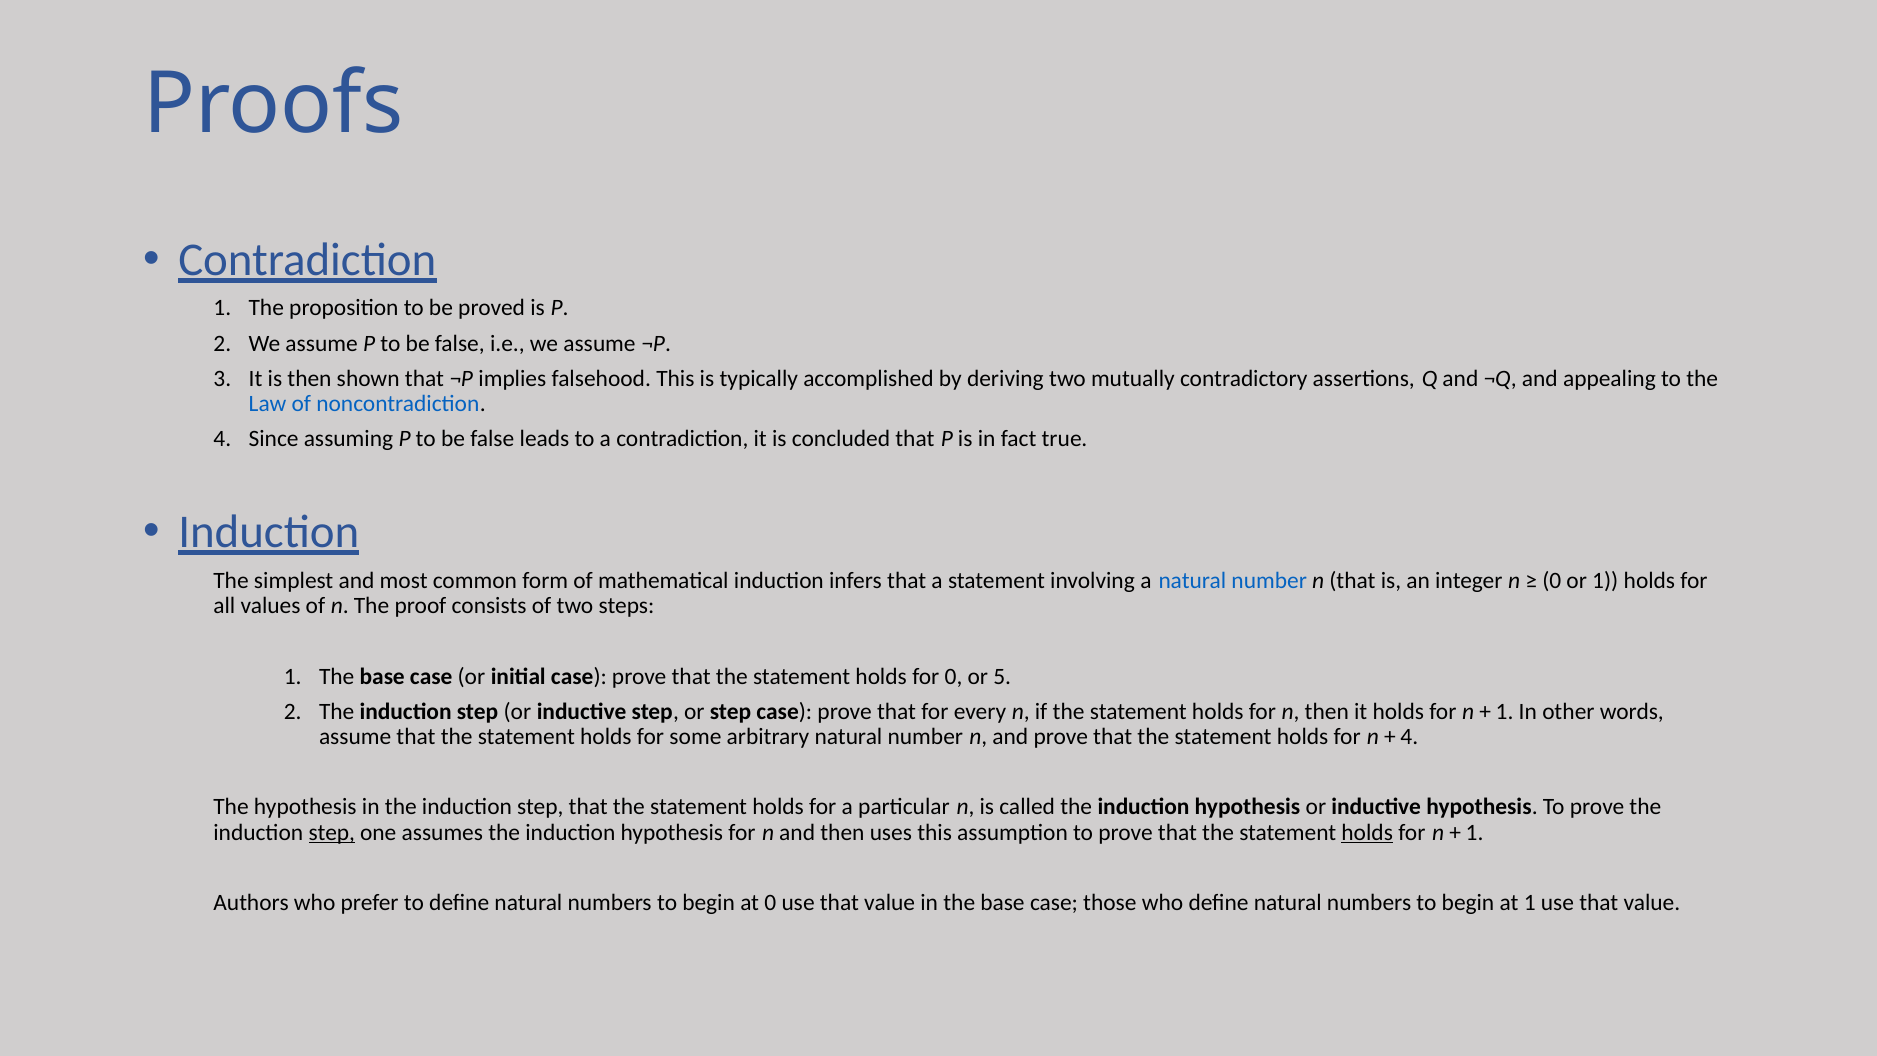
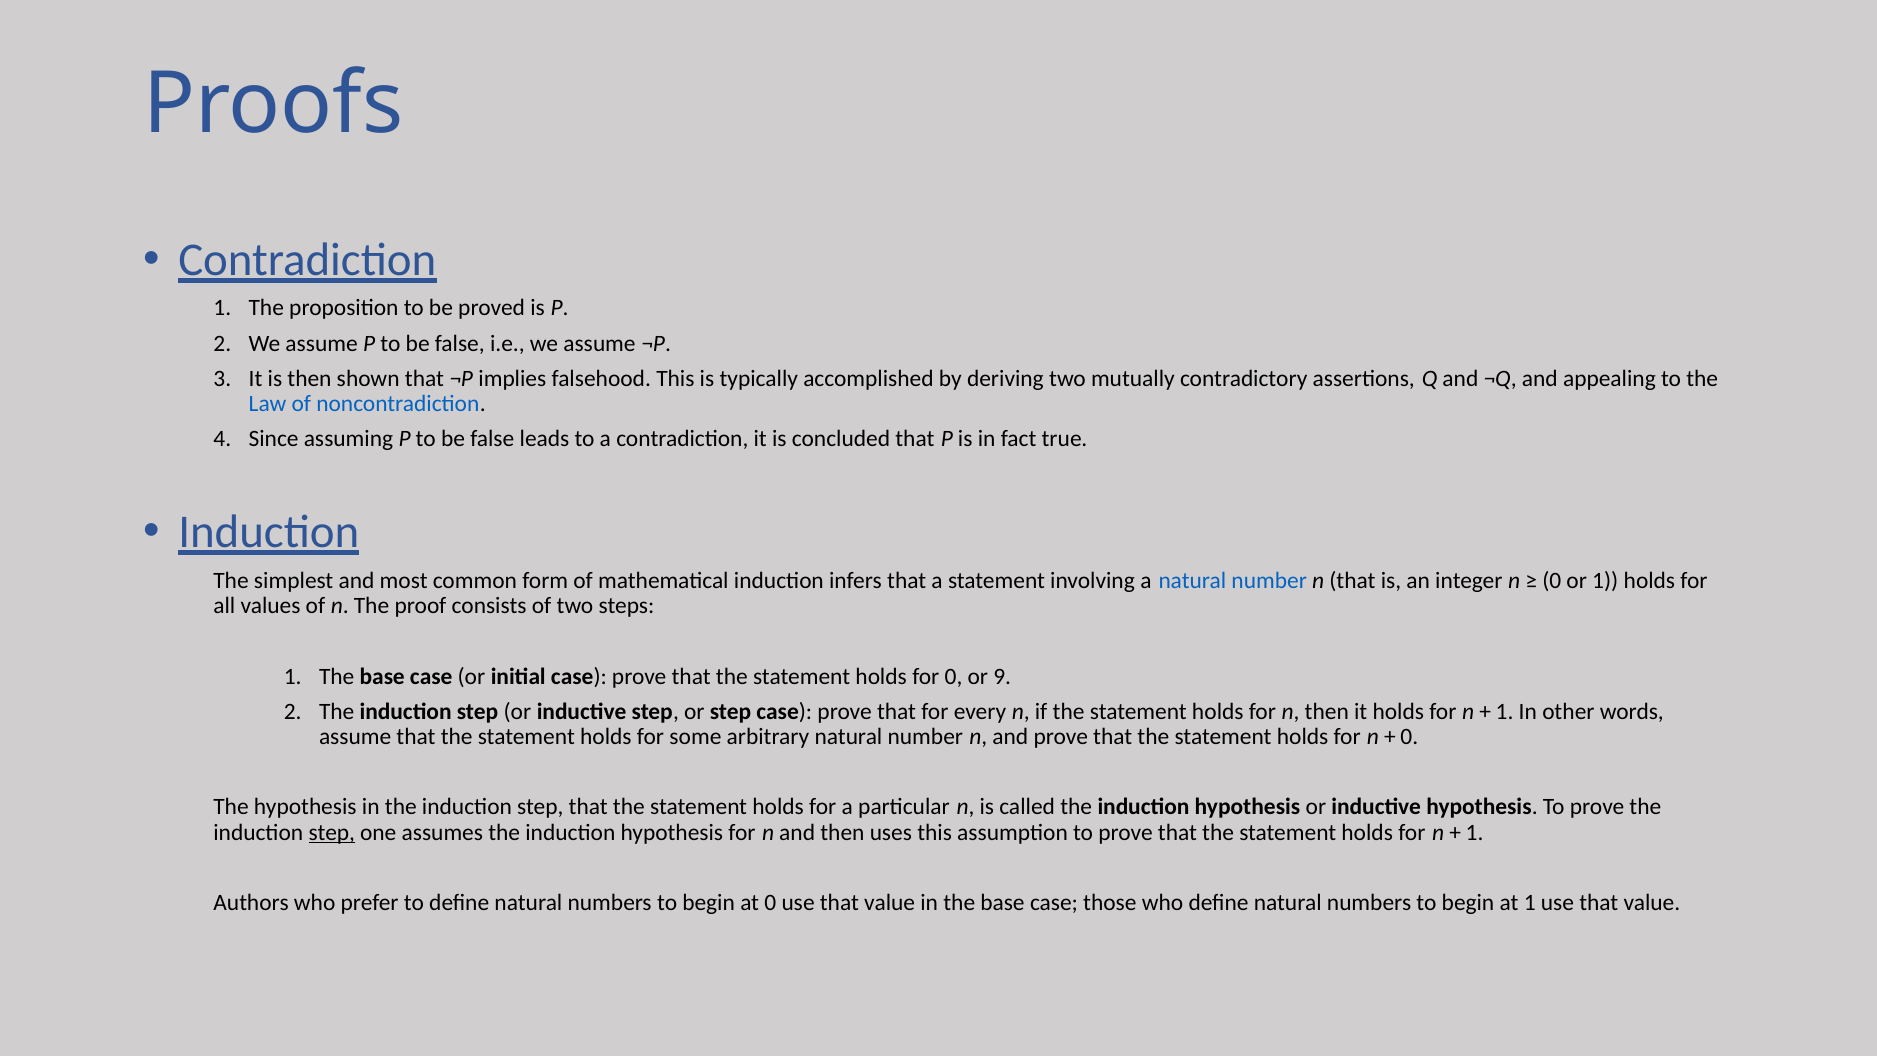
5: 5 -> 9
4 at (1409, 737): 4 -> 0
holds at (1367, 832) underline: present -> none
